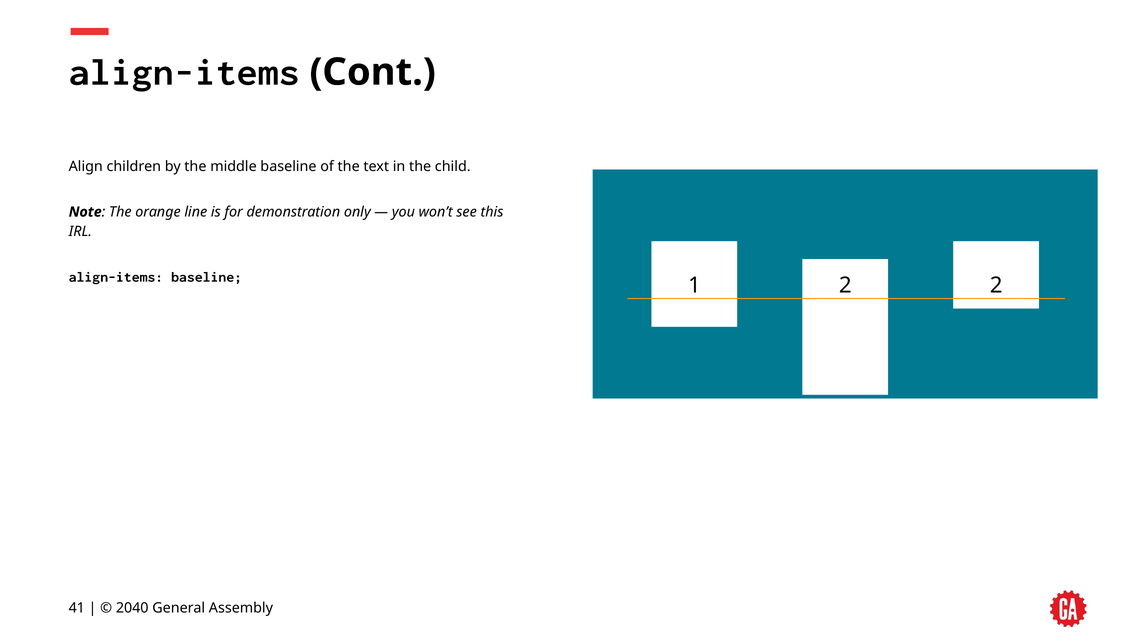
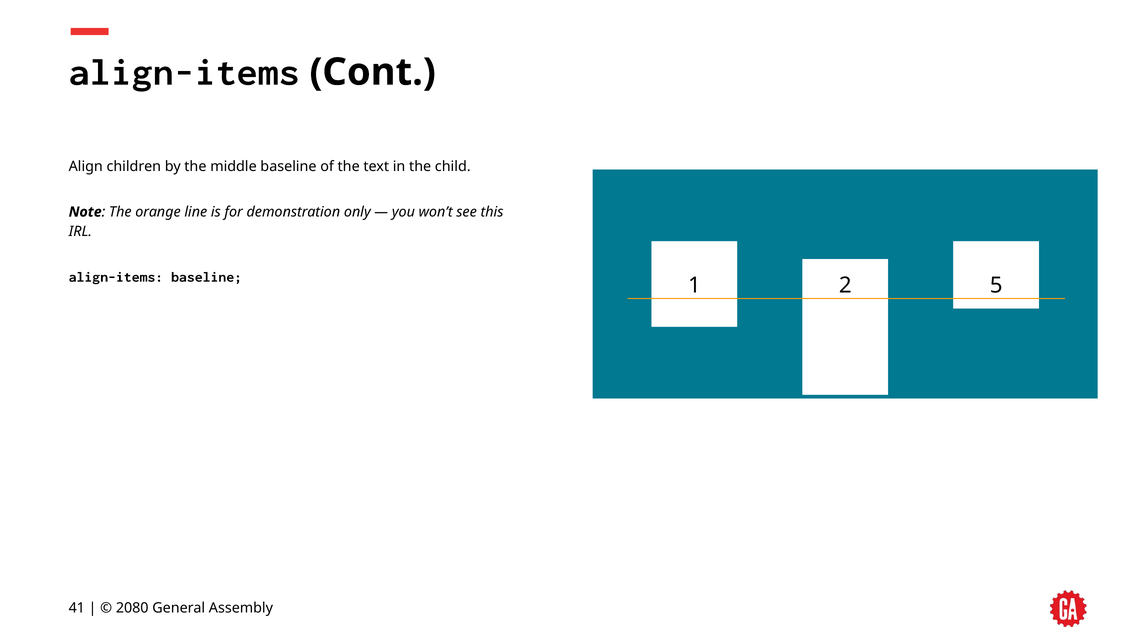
2 2: 2 -> 5
2040: 2040 -> 2080
